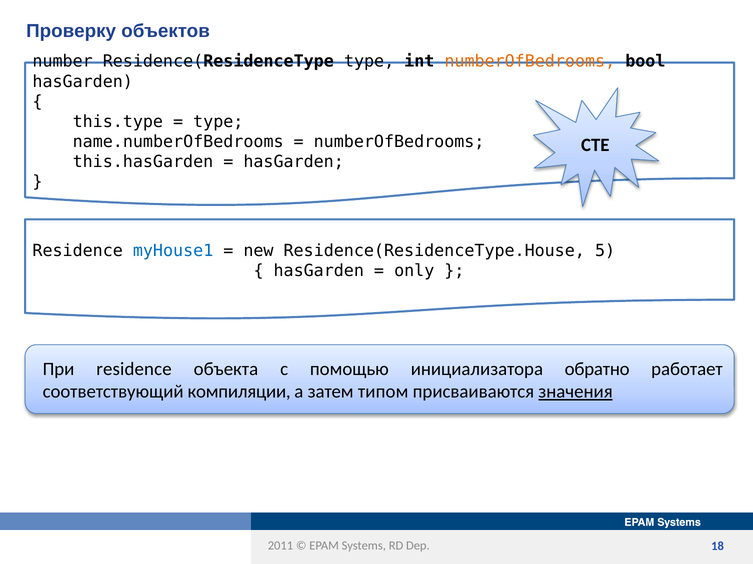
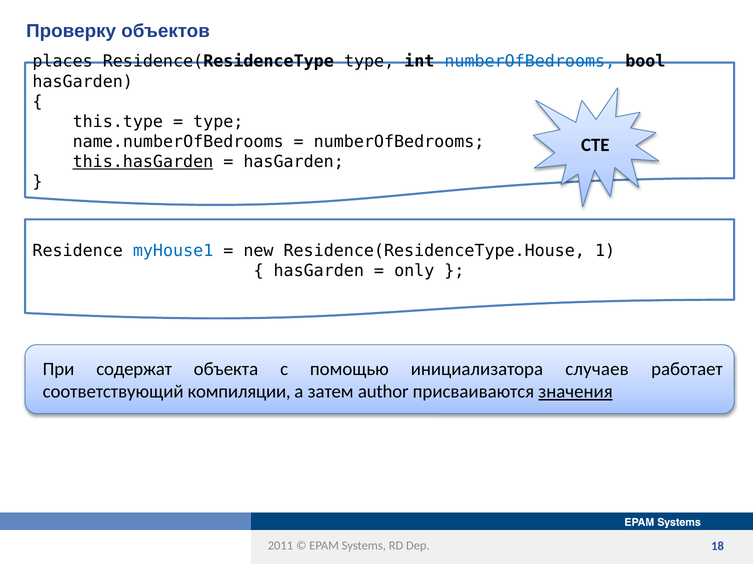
number: number -> places
numberOfBedrooms at (530, 62) colour: orange -> blue
this.hasGarden underline: none -> present
5: 5 -> 1
При residence: residence -> содержат
обратно: обратно -> случаев
типом: типом -> author
